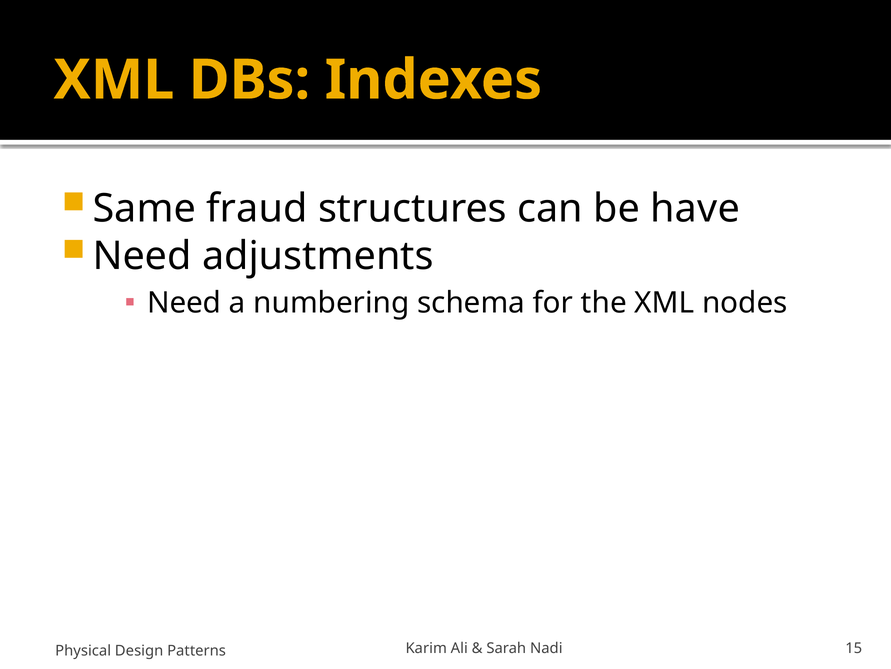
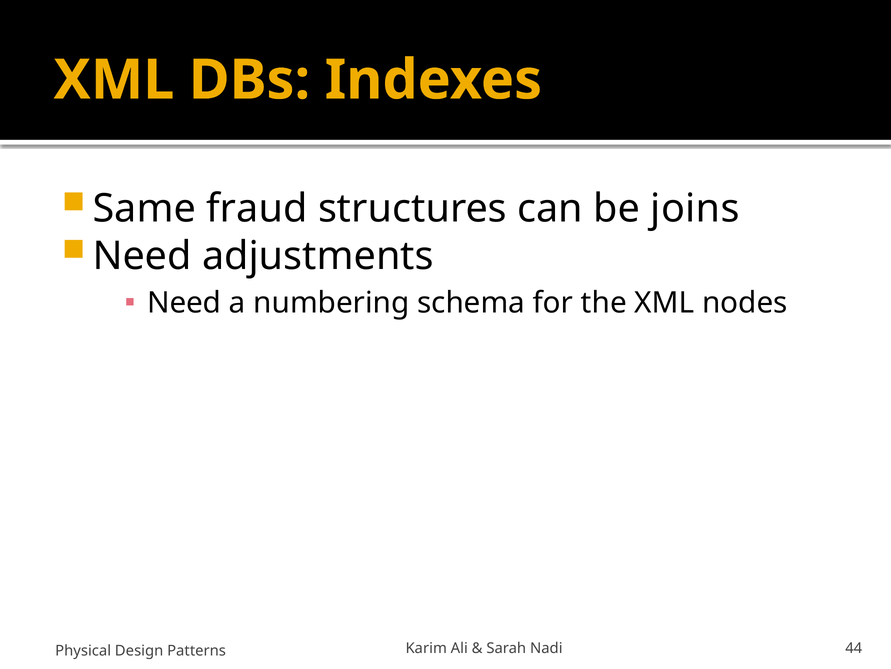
have: have -> joins
15: 15 -> 44
